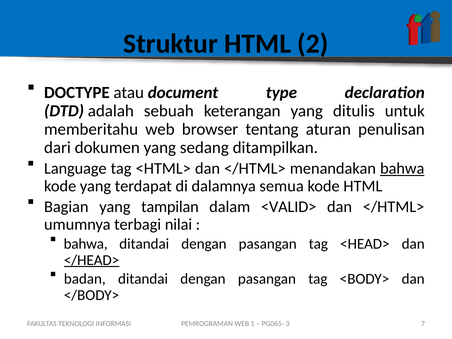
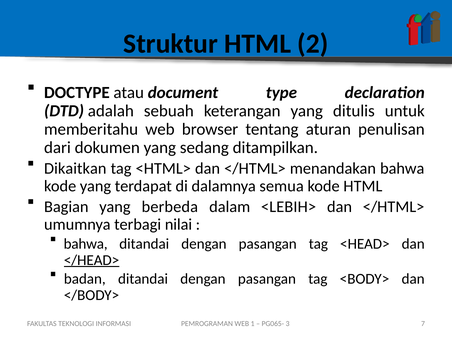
Language: Language -> Dikaitkan
bahwa at (402, 169) underline: present -> none
tampilan: tampilan -> berbeda
<VALID>: <VALID> -> <LEBIH>
